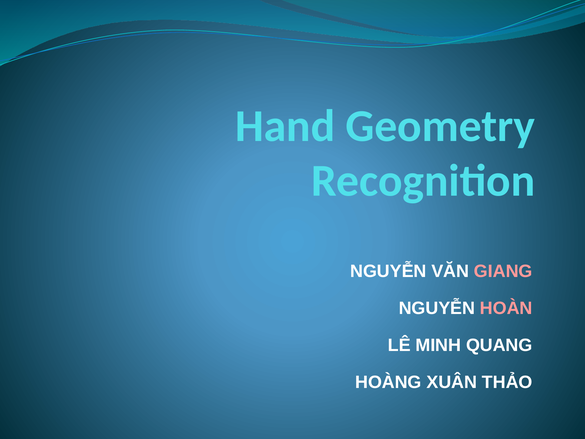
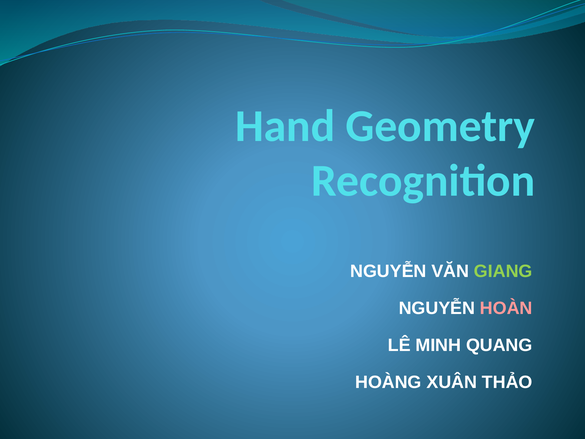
GIANG colour: pink -> light green
